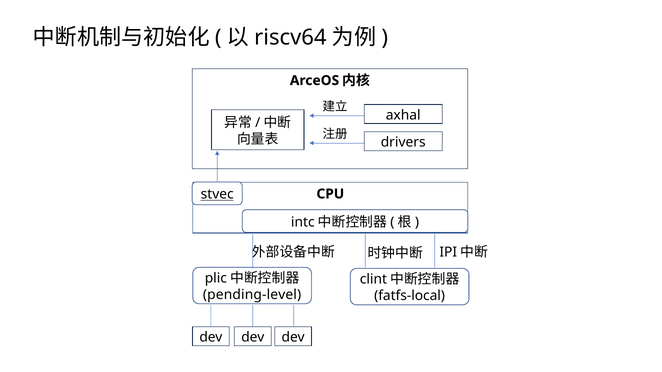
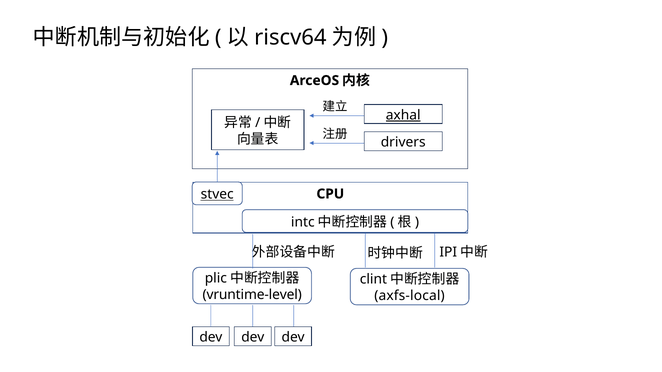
axhal underline: none -> present
pending-level: pending-level -> vruntime-level
fatfs-local: fatfs-local -> axfs-local
